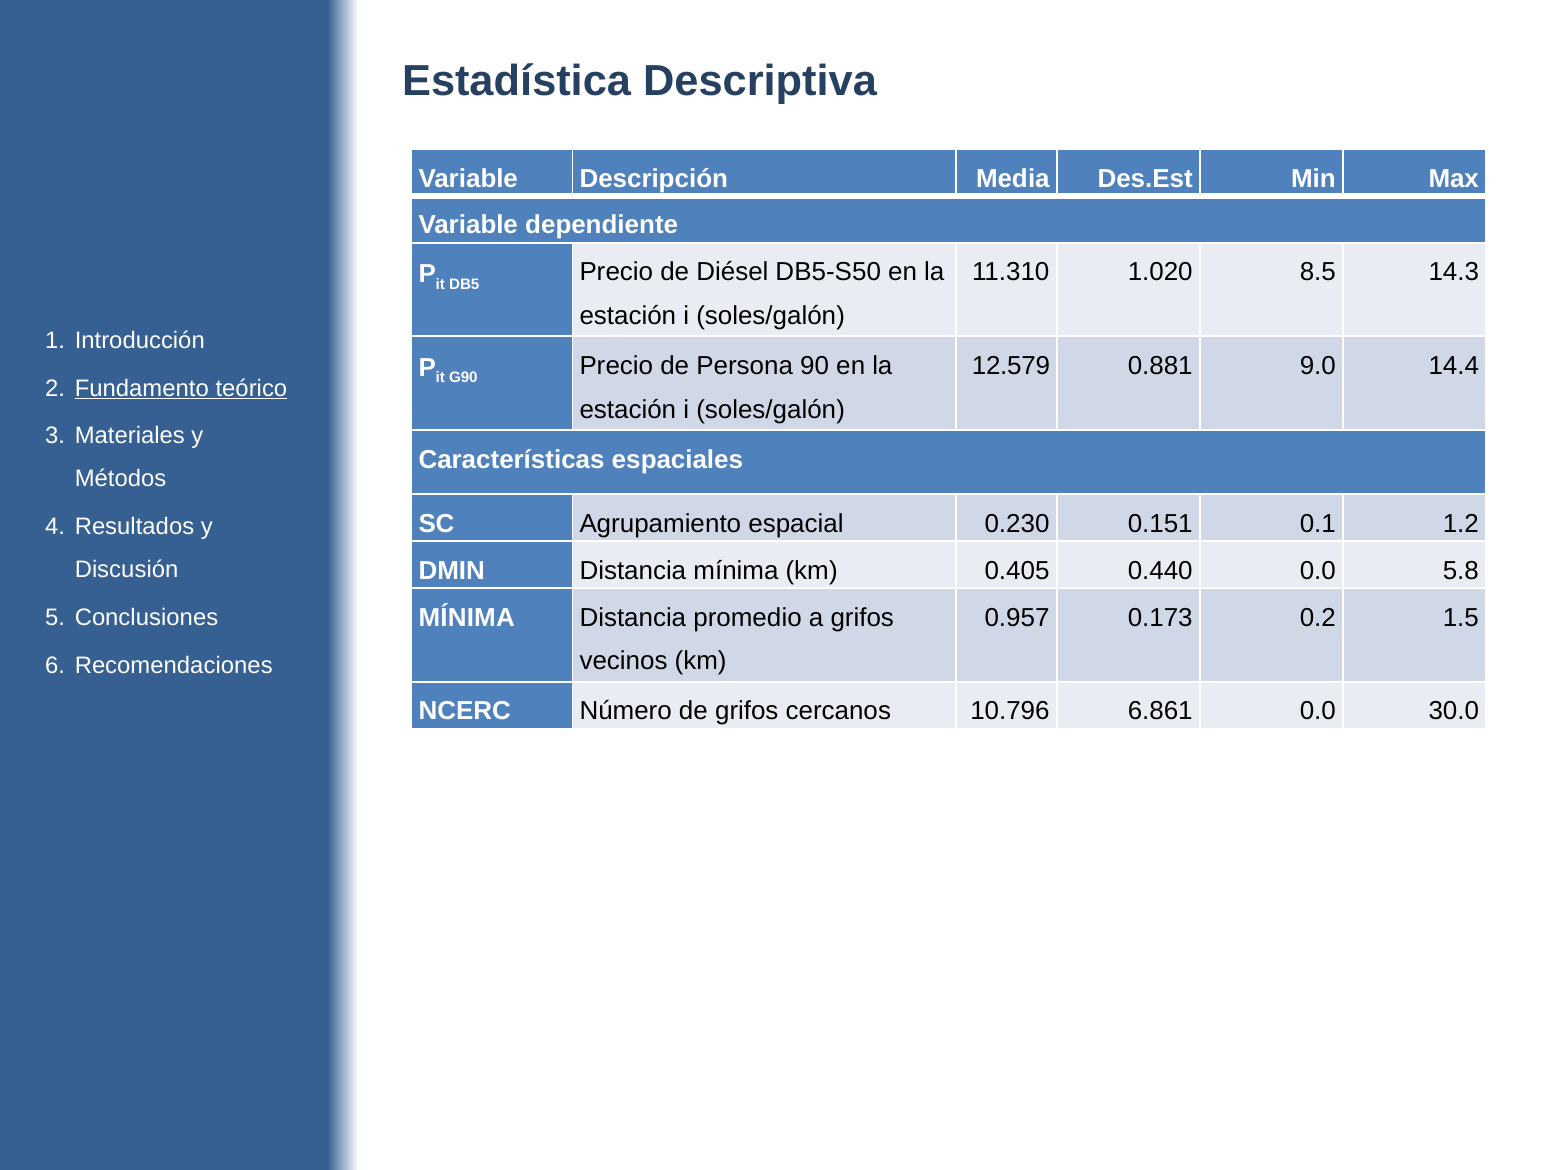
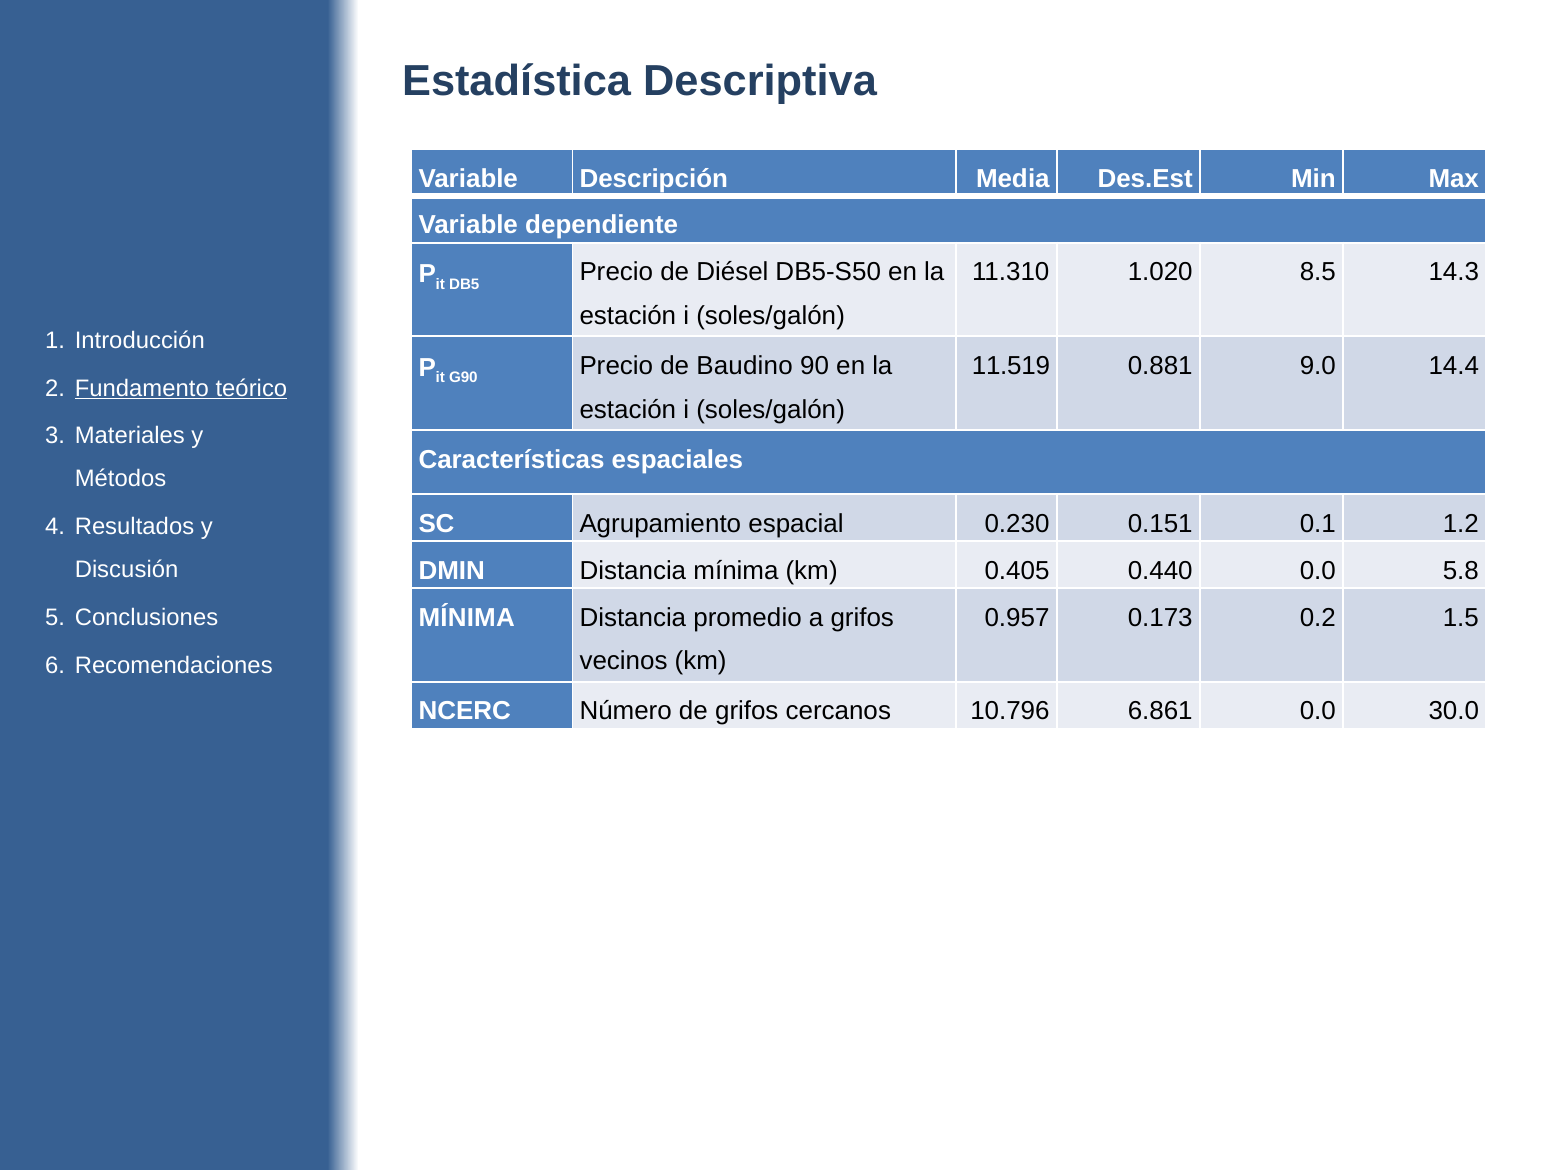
12.579: 12.579 -> 11.519
Persona: Persona -> Baudino
